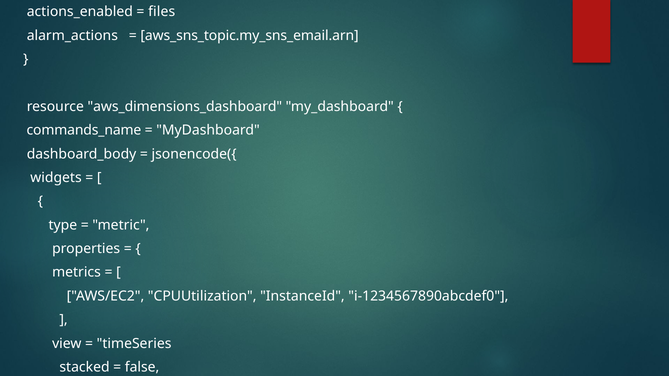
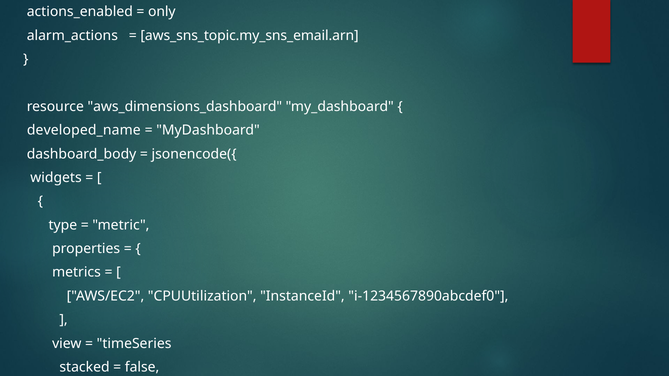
files: files -> only
commands_name: commands_name -> developed_name
